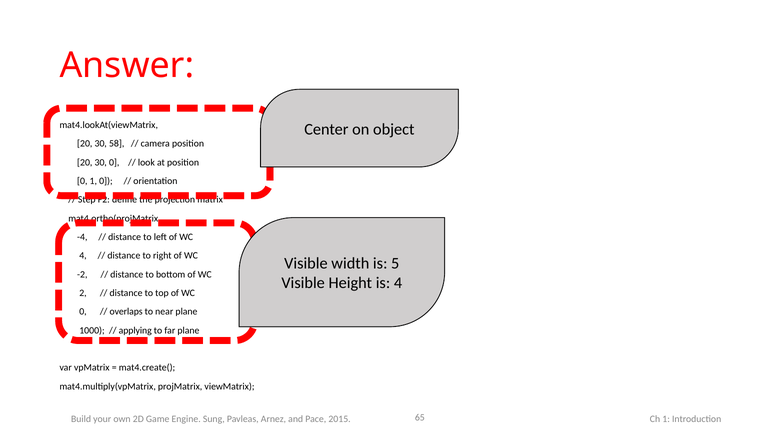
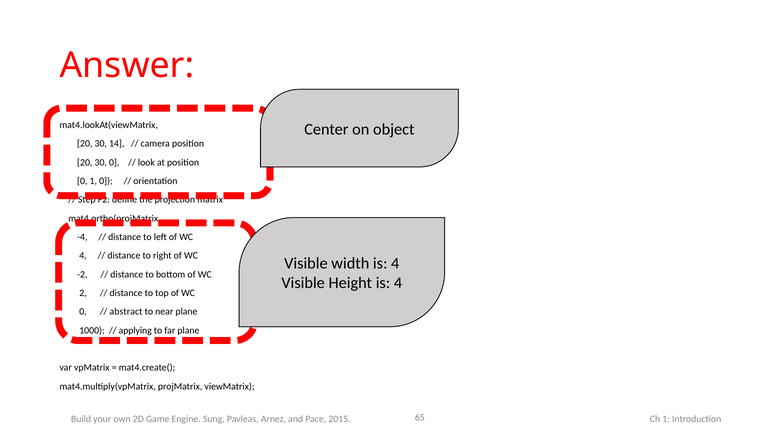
58: 58 -> 14
width is 5: 5 -> 4
overlaps: overlaps -> abstract
